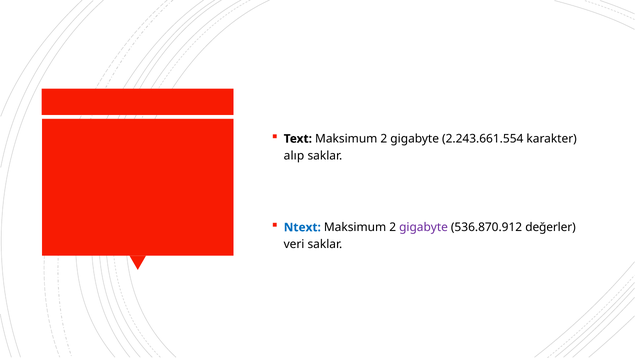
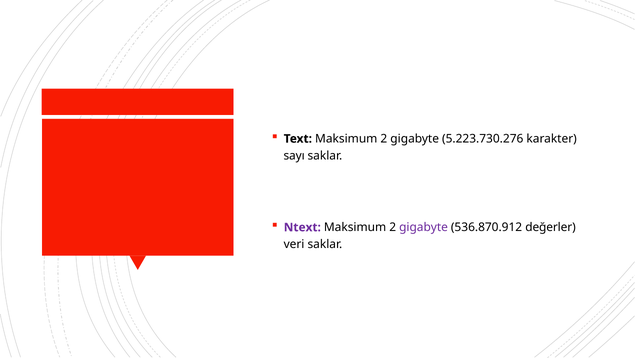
2.243.661.554: 2.243.661.554 -> 5.223.730.276
alıp: alıp -> sayı
Ntext colour: blue -> purple
